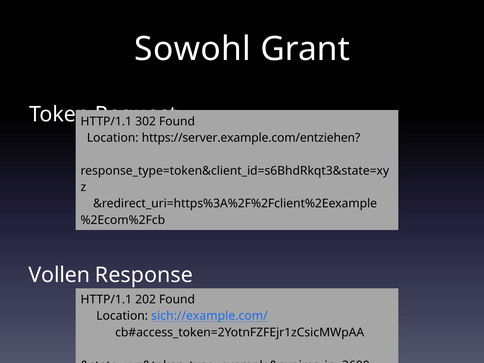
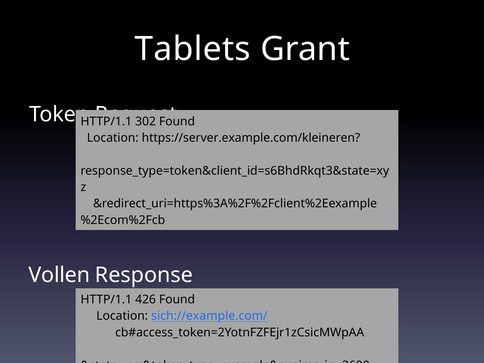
Sowohl: Sowohl -> Tablets
https://server.example.com/entziehen: https://server.example.com/entziehen -> https://server.example.com/kleineren
202: 202 -> 426
